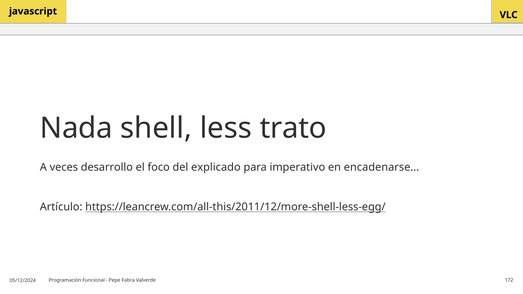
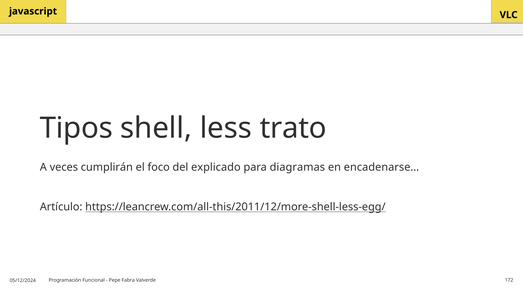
Nada: Nada -> Tipos
desarrollo: desarrollo -> cumplirán
imperativo: imperativo -> diagramas
